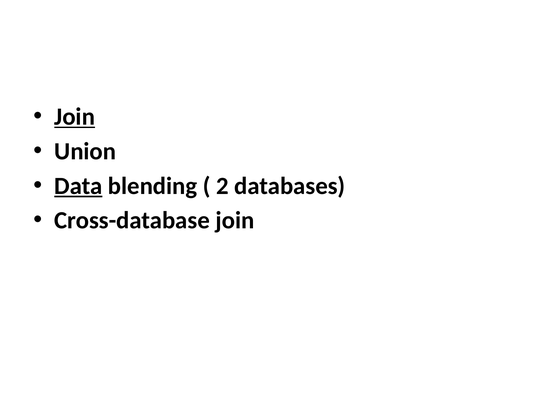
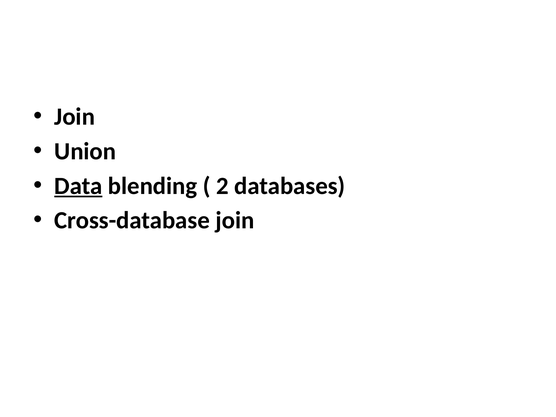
Join at (75, 117) underline: present -> none
